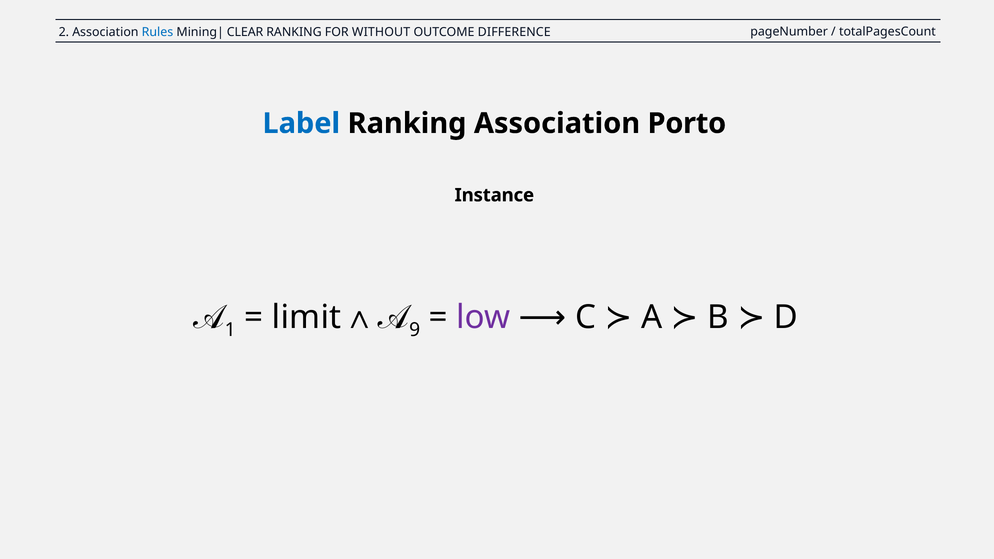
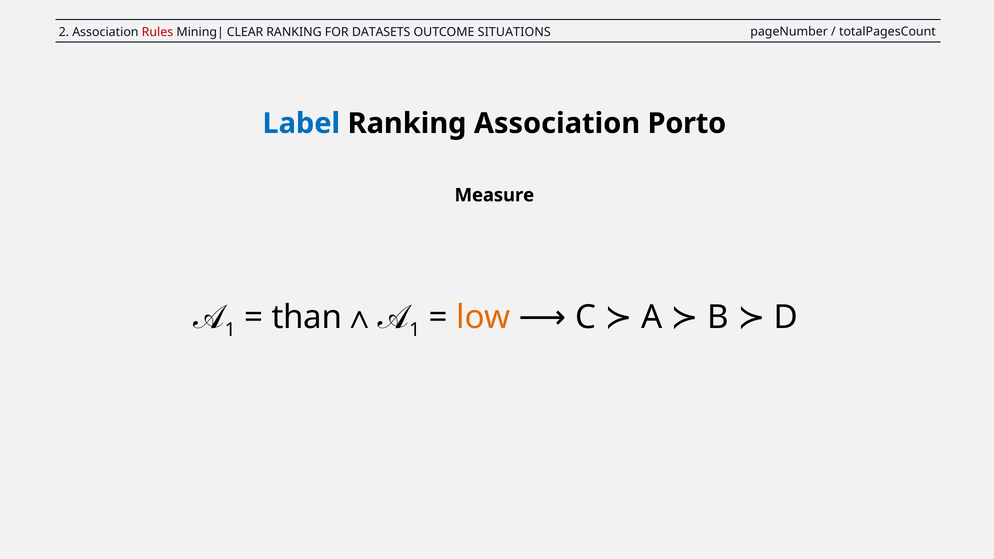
Rules colour: blue -> red
WITHOUT: WITHOUT -> DATASETS
DIFFERENCE: DIFFERENCE -> SITUATIONS
Instance: Instance -> Measure
limit: limit -> than
9 at (415, 330): 9 -> 1
low colour: purple -> orange
